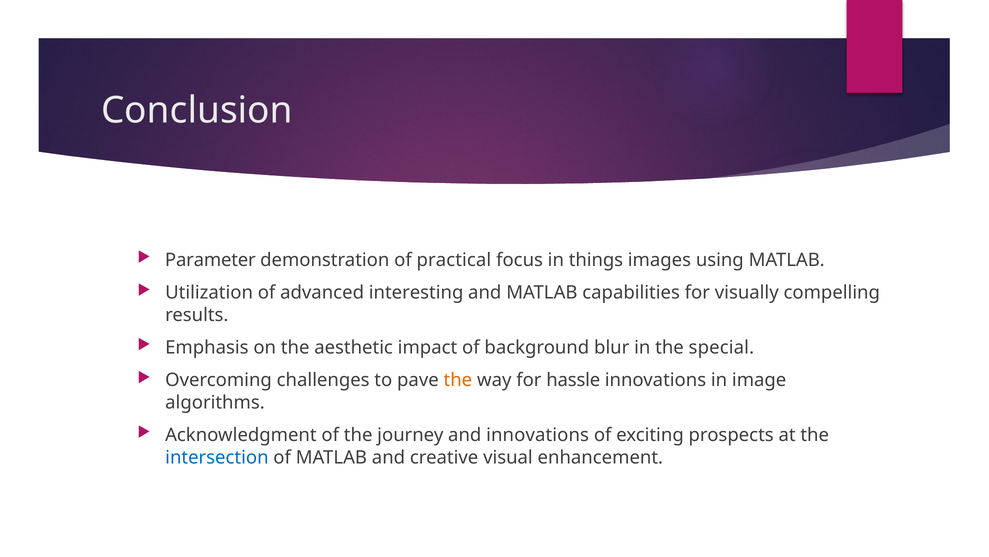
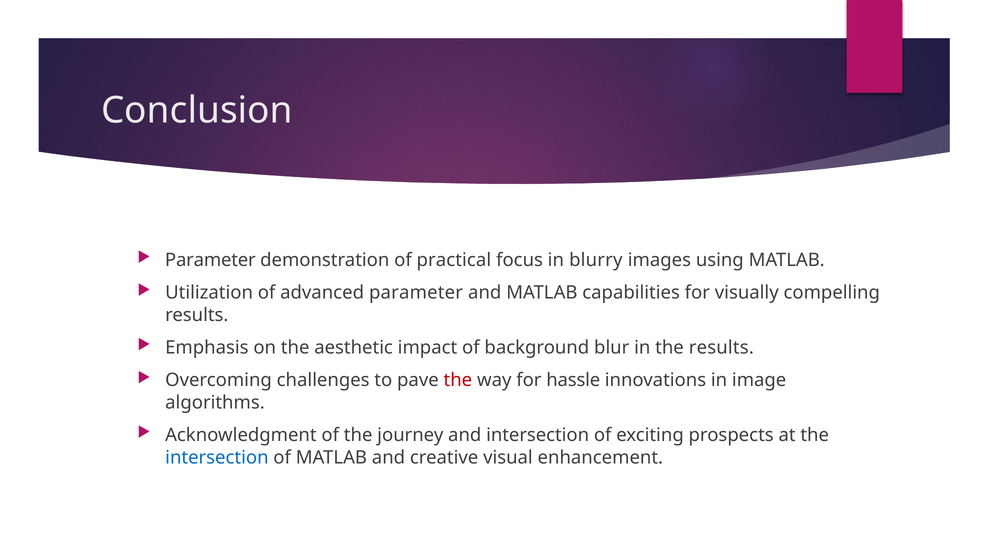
things: things -> blurry
advanced interesting: interesting -> parameter
the special: special -> results
the at (458, 380) colour: orange -> red
and innovations: innovations -> intersection
